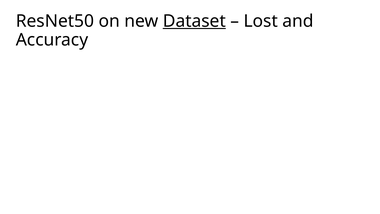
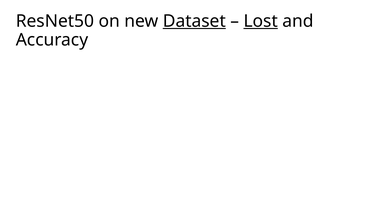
Lost underline: none -> present
